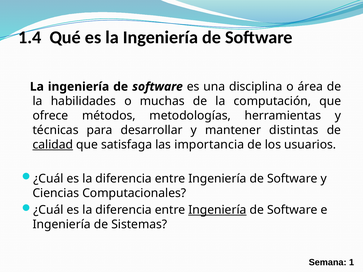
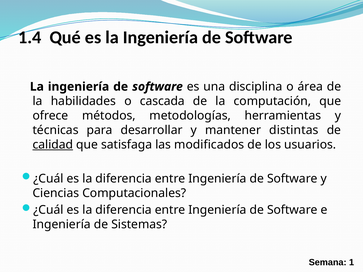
muchas: muchas -> cascada
importancia: importancia -> modificados
Ingeniería at (217, 210) underline: present -> none
